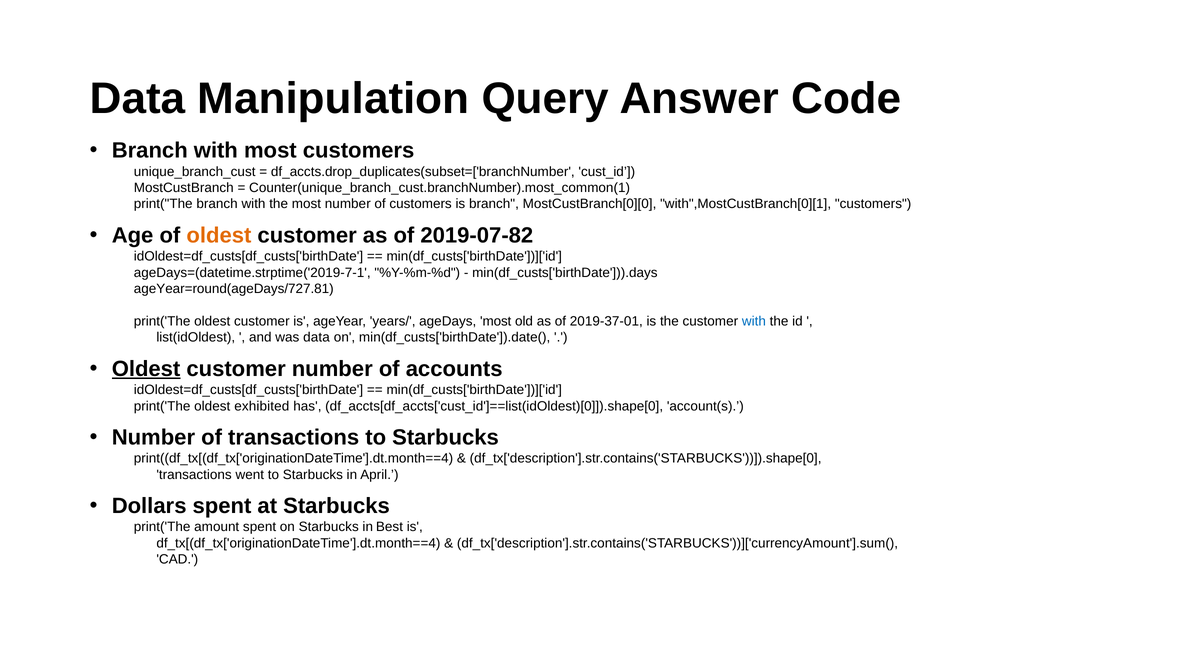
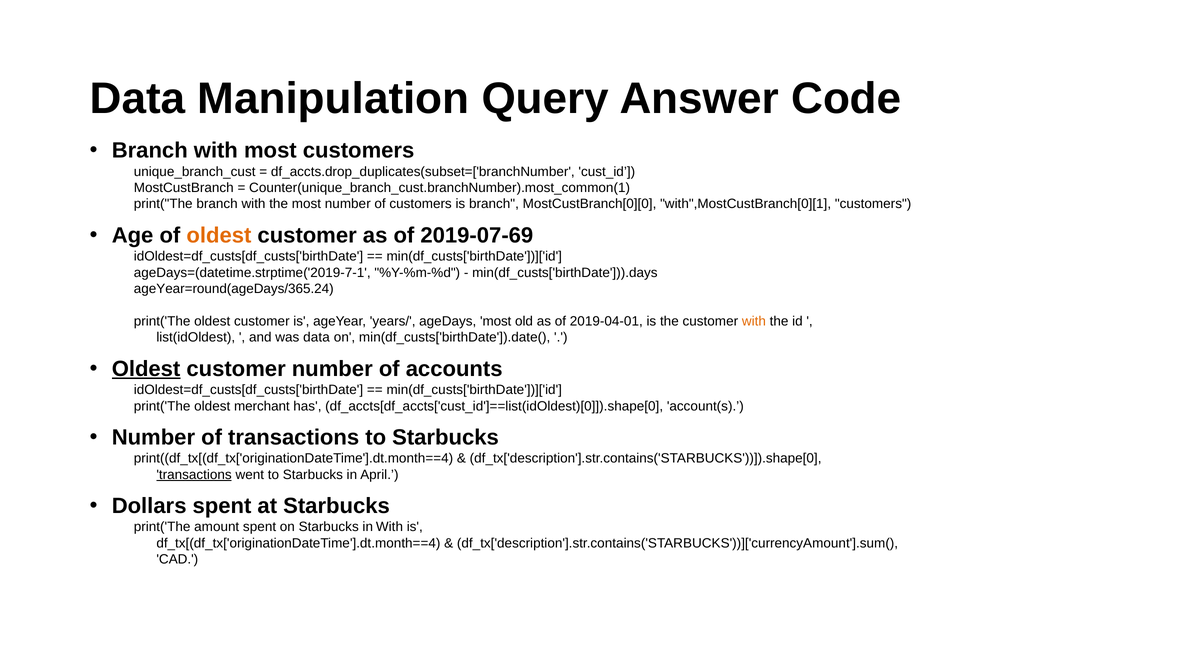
2019-07-82: 2019-07-82 -> 2019-07-69
ageYear=round(ageDays/727.81: ageYear=round(ageDays/727.81 -> ageYear=round(ageDays/365.24
2019-37-01: 2019-37-01 -> 2019-04-01
with at (754, 321) colour: blue -> orange
exhibited: exhibited -> merchant
transactions at (194, 475) underline: none -> present
in Best: Best -> With
